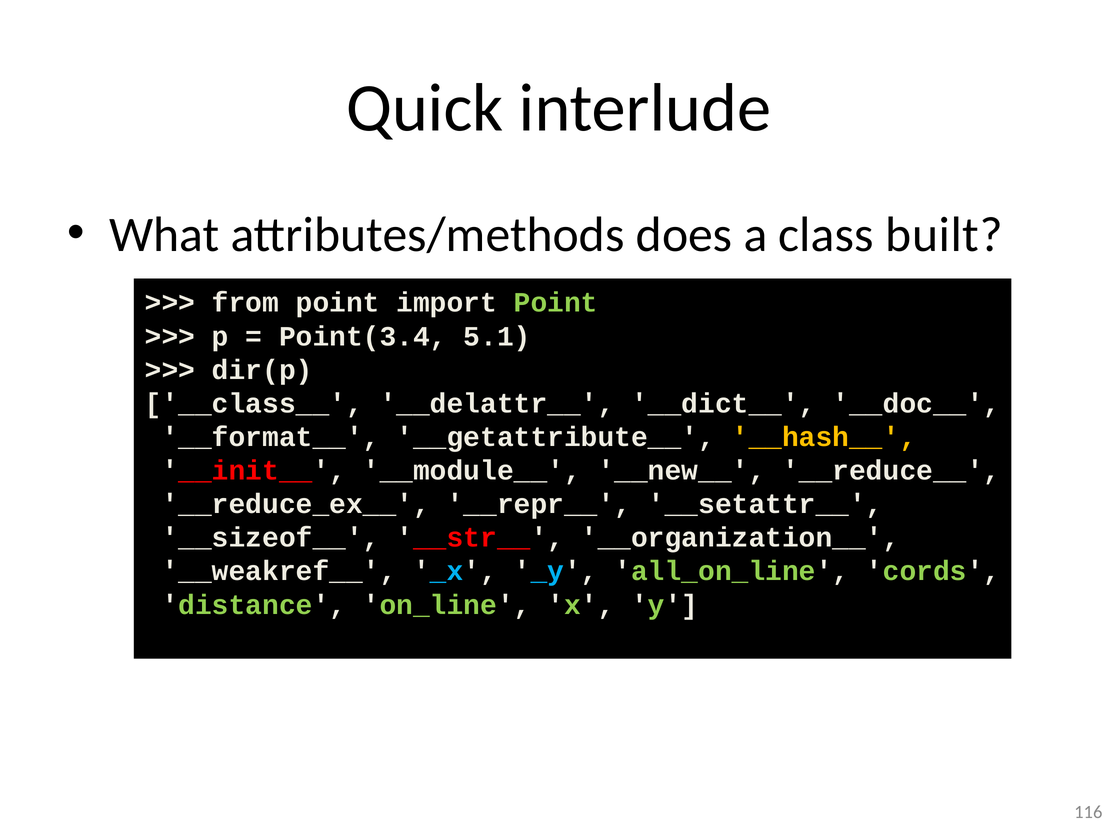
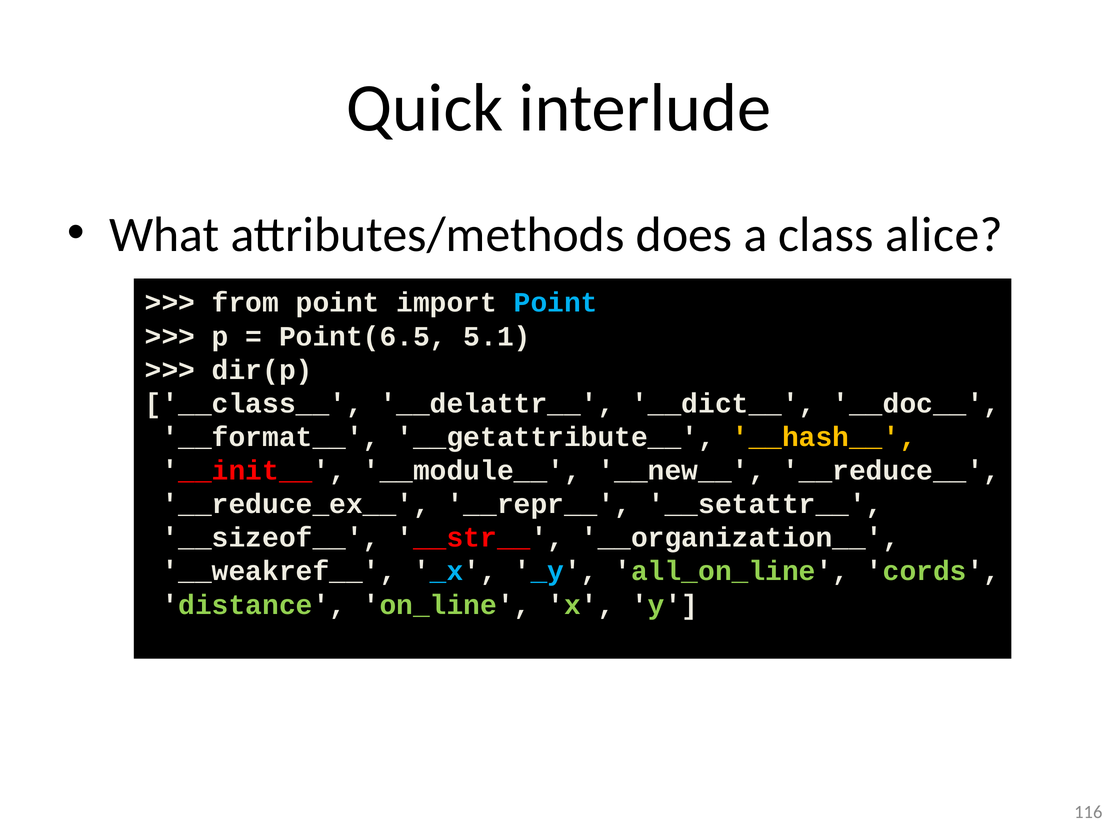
built: built -> alice
Point at (556, 303) colour: light green -> light blue
Point(3.4: Point(3.4 -> Point(6.5
